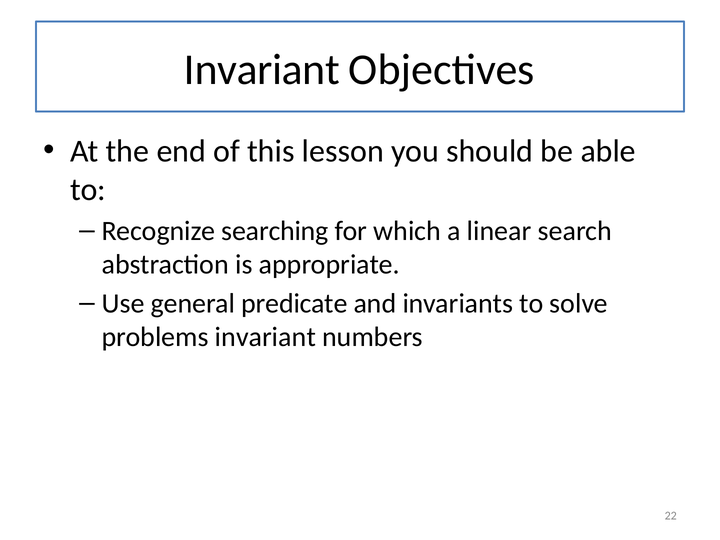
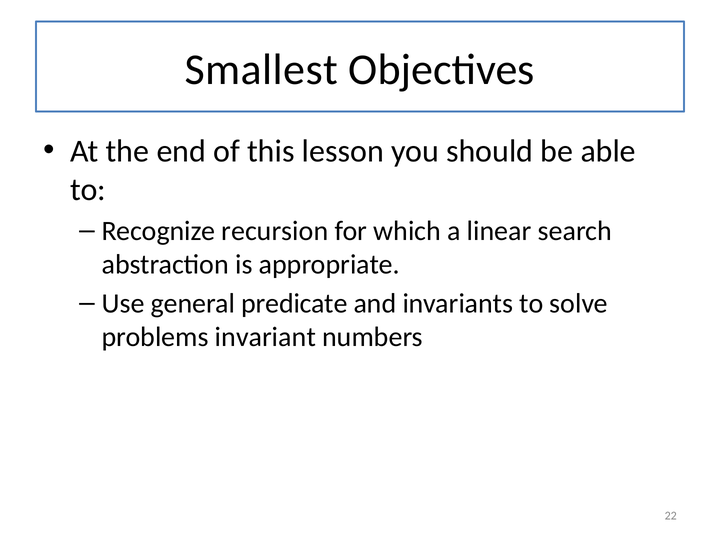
Invariant at (262, 70): Invariant -> Smallest
searching: searching -> recursion
